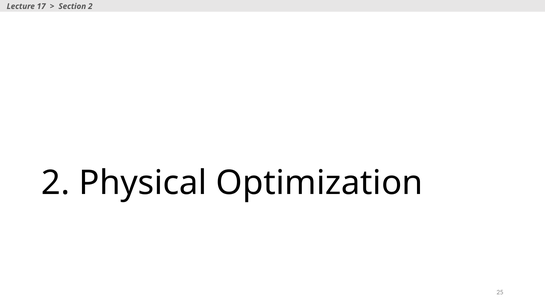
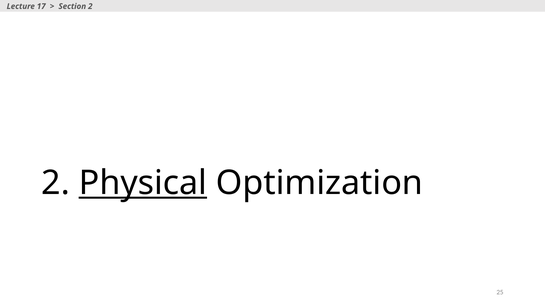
Physical underline: none -> present
